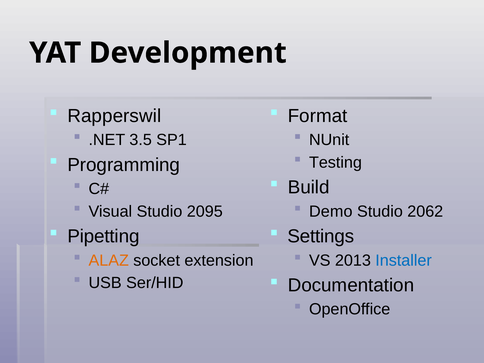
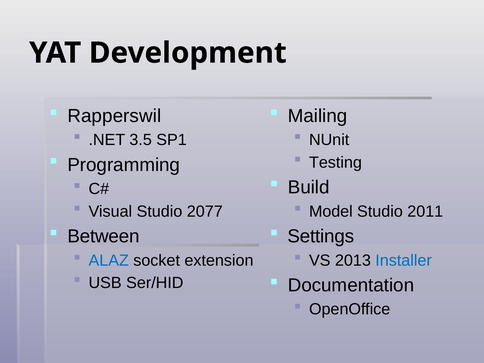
Format: Format -> Mailing
2095: 2095 -> 2077
Demo: Demo -> Model
2062: 2062 -> 2011
Pipetting: Pipetting -> Between
ALAZ colour: orange -> blue
